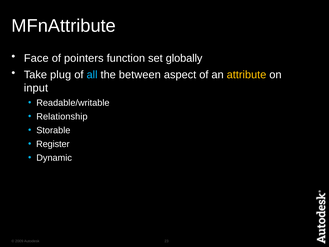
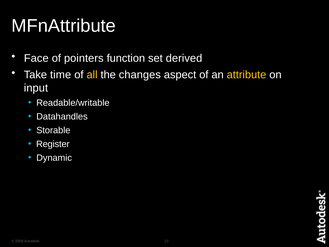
globally: globally -> derived
plug: plug -> time
all colour: light blue -> yellow
between: between -> changes
Relationship: Relationship -> Datahandles
